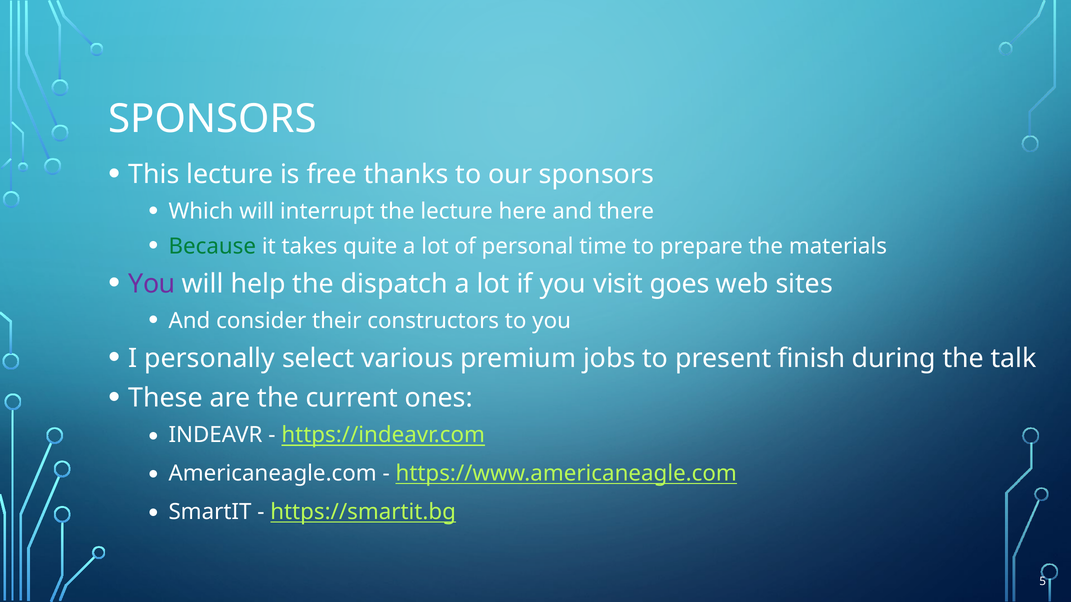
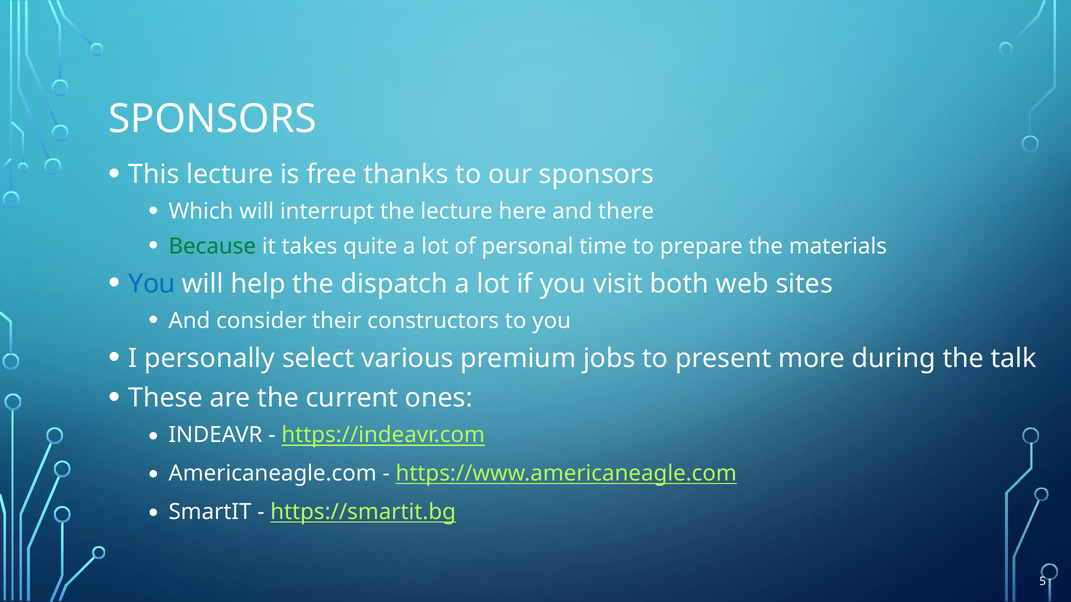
You at (152, 284) colour: purple -> blue
goes: goes -> both
finish: finish -> more
